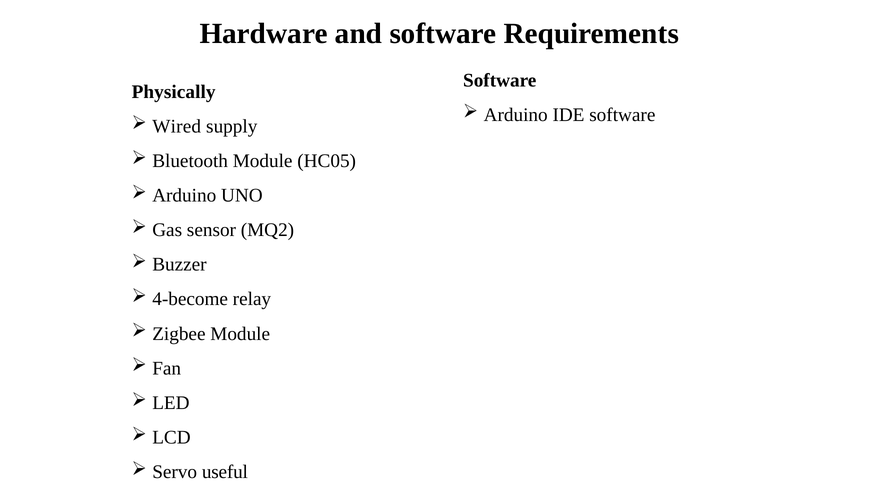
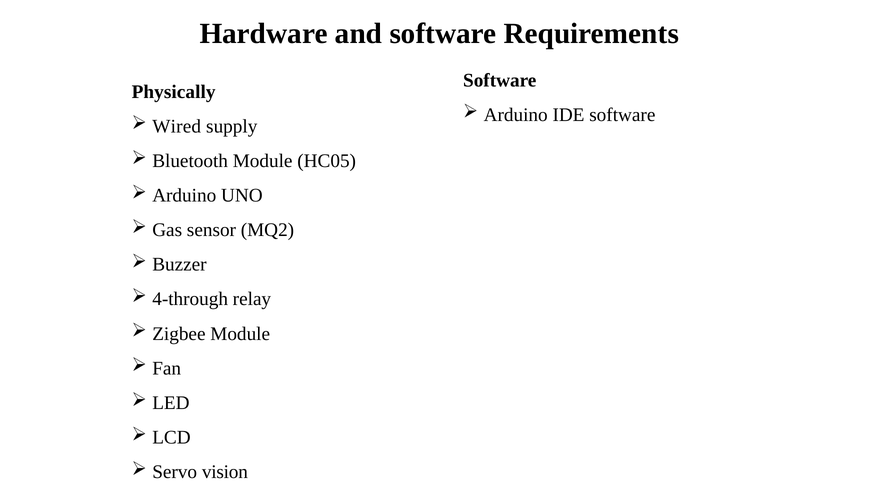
4-become: 4-become -> 4-through
useful: useful -> vision
